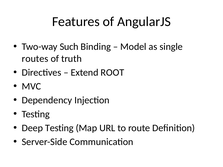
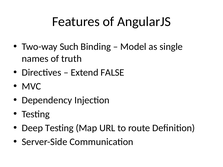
routes: routes -> names
ROOT: ROOT -> FALSE
